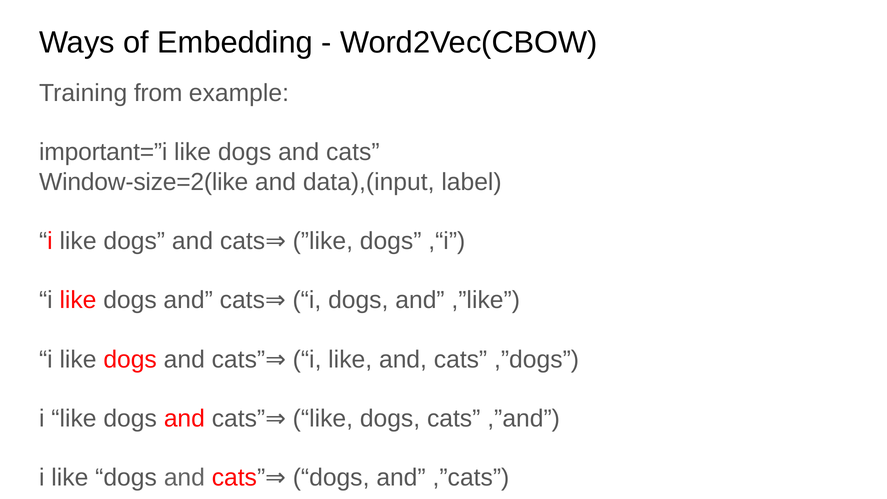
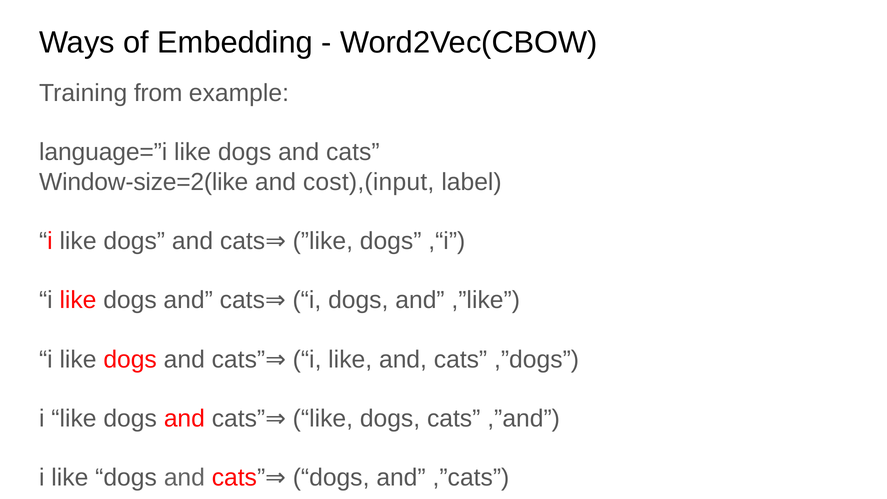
important=”i: important=”i -> language=”i
data),(input: data),(input -> cost),(input
